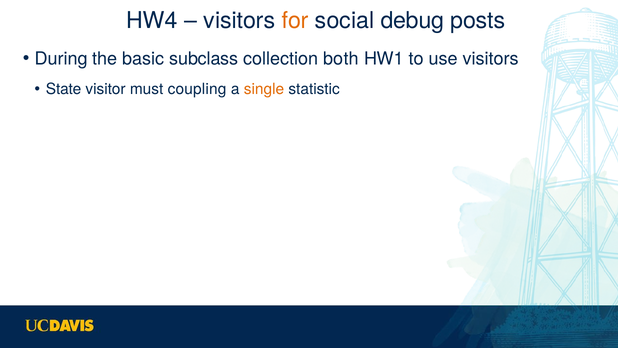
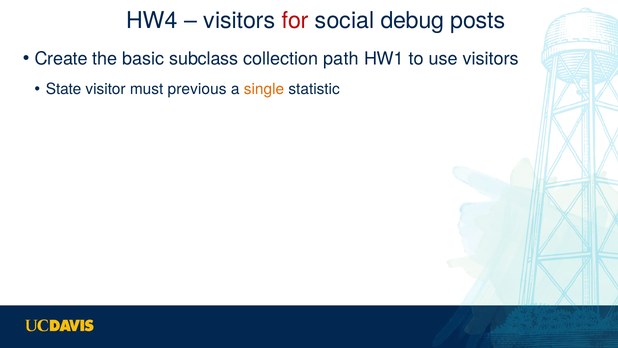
for colour: orange -> red
During: During -> Create
both: both -> path
coupling: coupling -> previous
